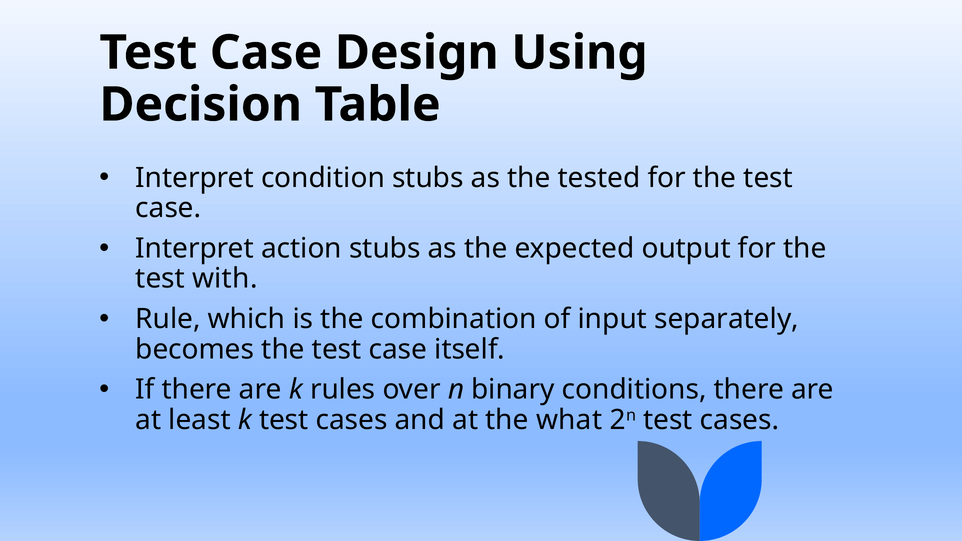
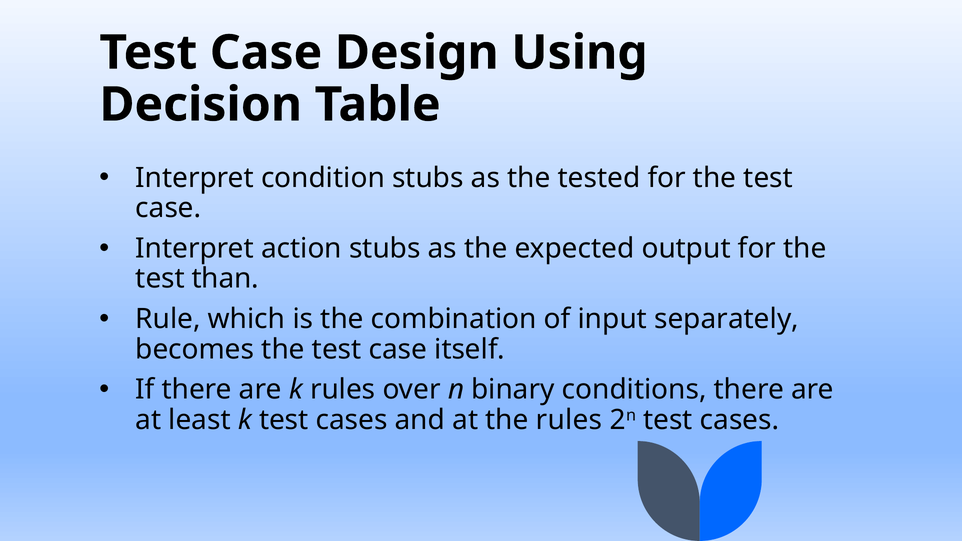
with: with -> than
the what: what -> rules
